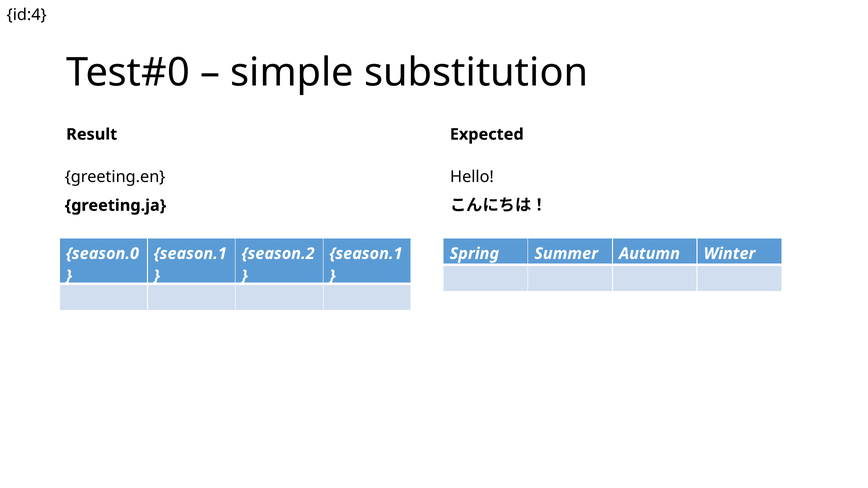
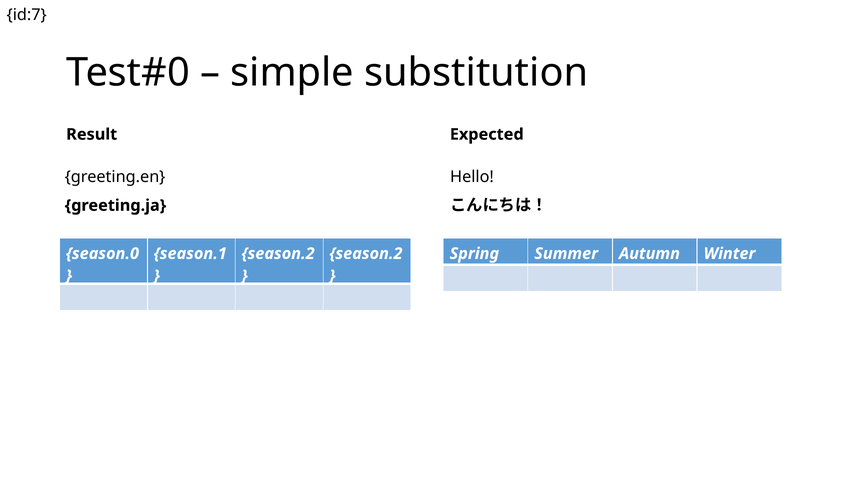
id:4: id:4 -> id:7
season.1 at (366, 254): season.1 -> season.2
